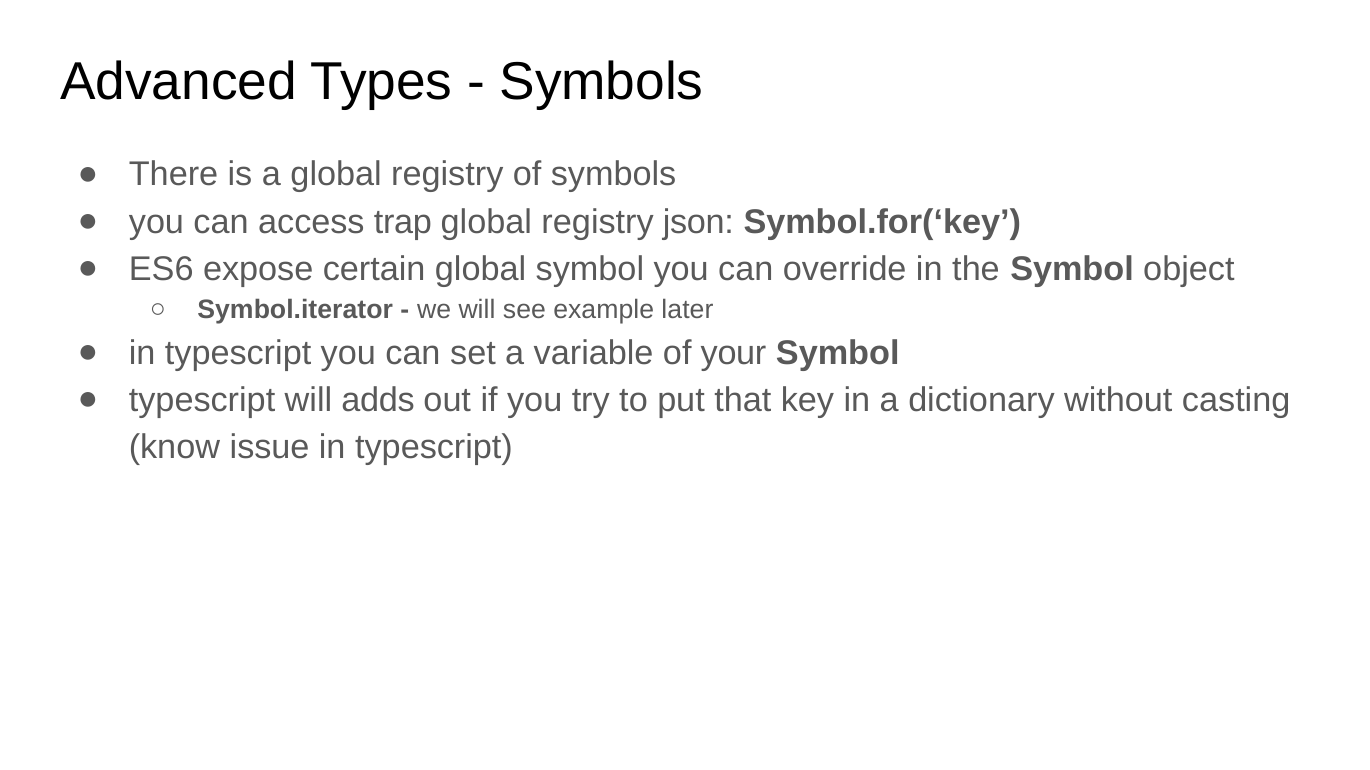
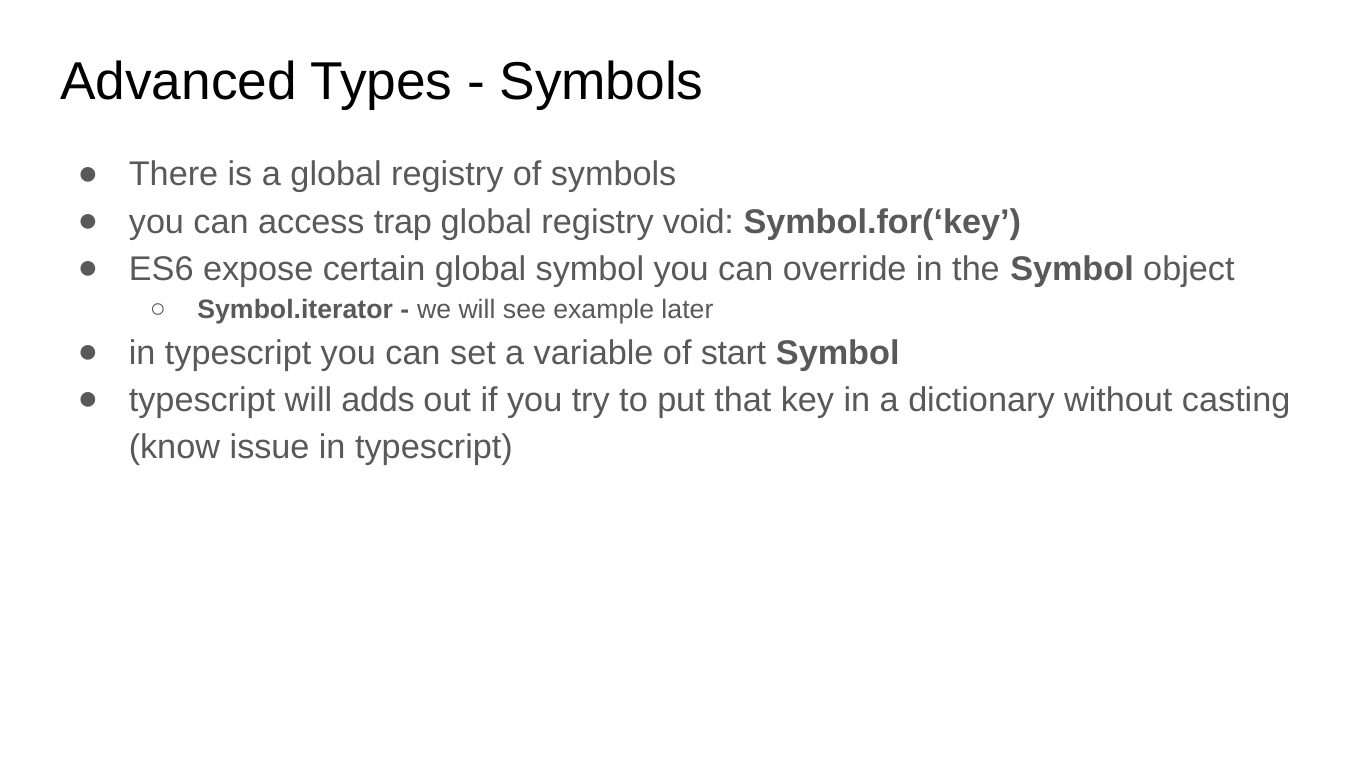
json: json -> void
your: your -> start
